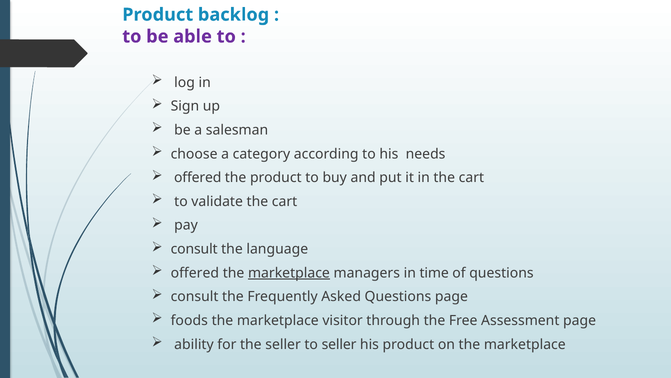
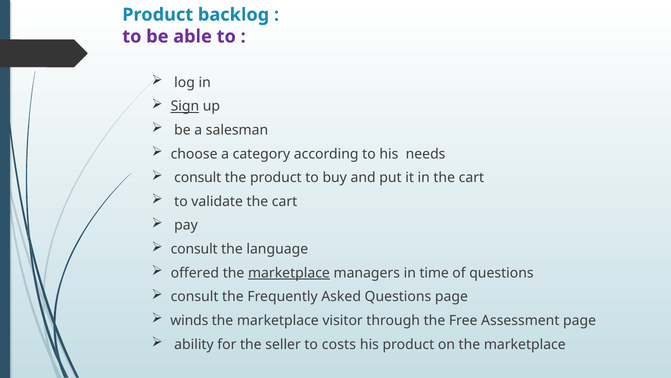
Sign underline: none -> present
offered at (198, 177): offered -> consult
foods: foods -> winds
to seller: seller -> costs
